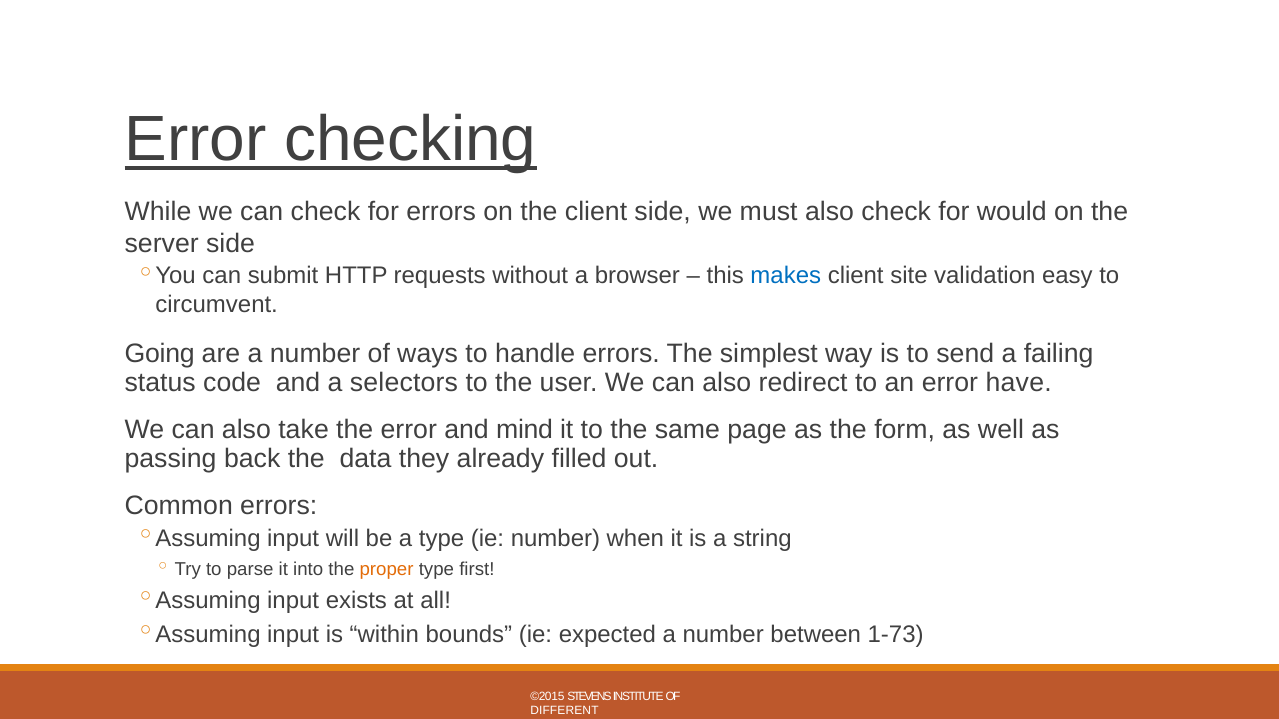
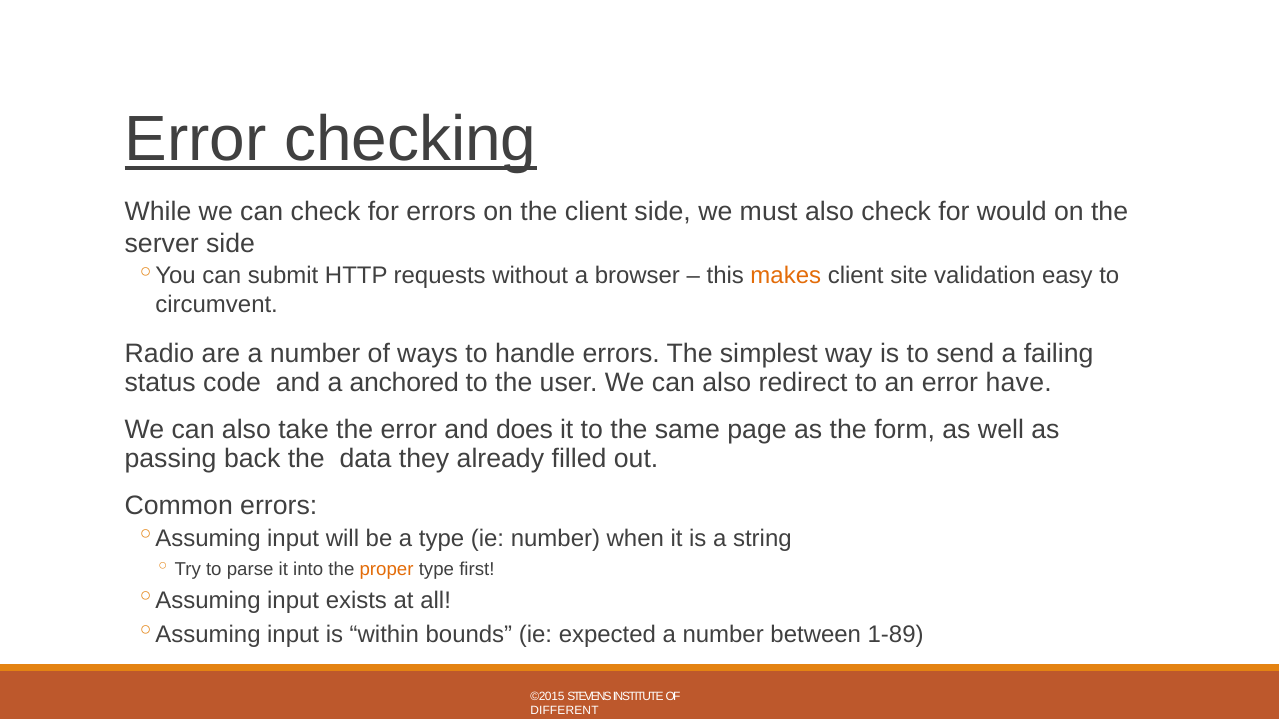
makes colour: blue -> orange
Going: Going -> Radio
selectors: selectors -> anchored
mind: mind -> does
1-73: 1-73 -> 1-89
